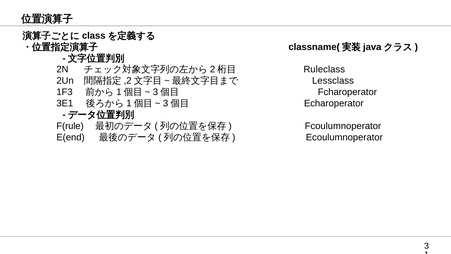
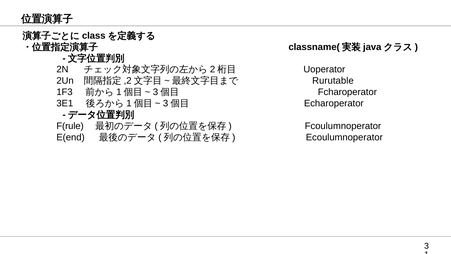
Ruleclass: Ruleclass -> Uoperator
Lessclass: Lessclass -> Rurutable
